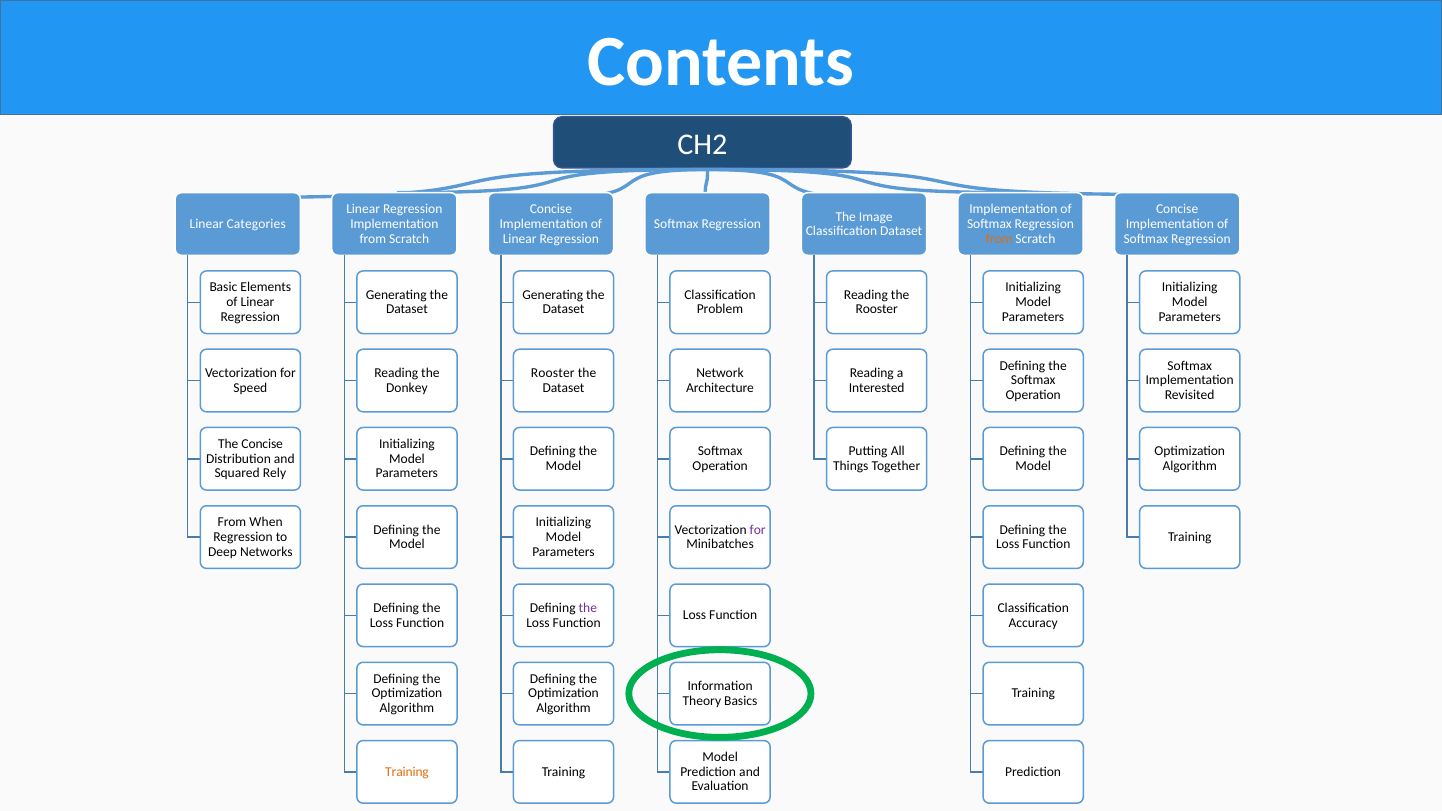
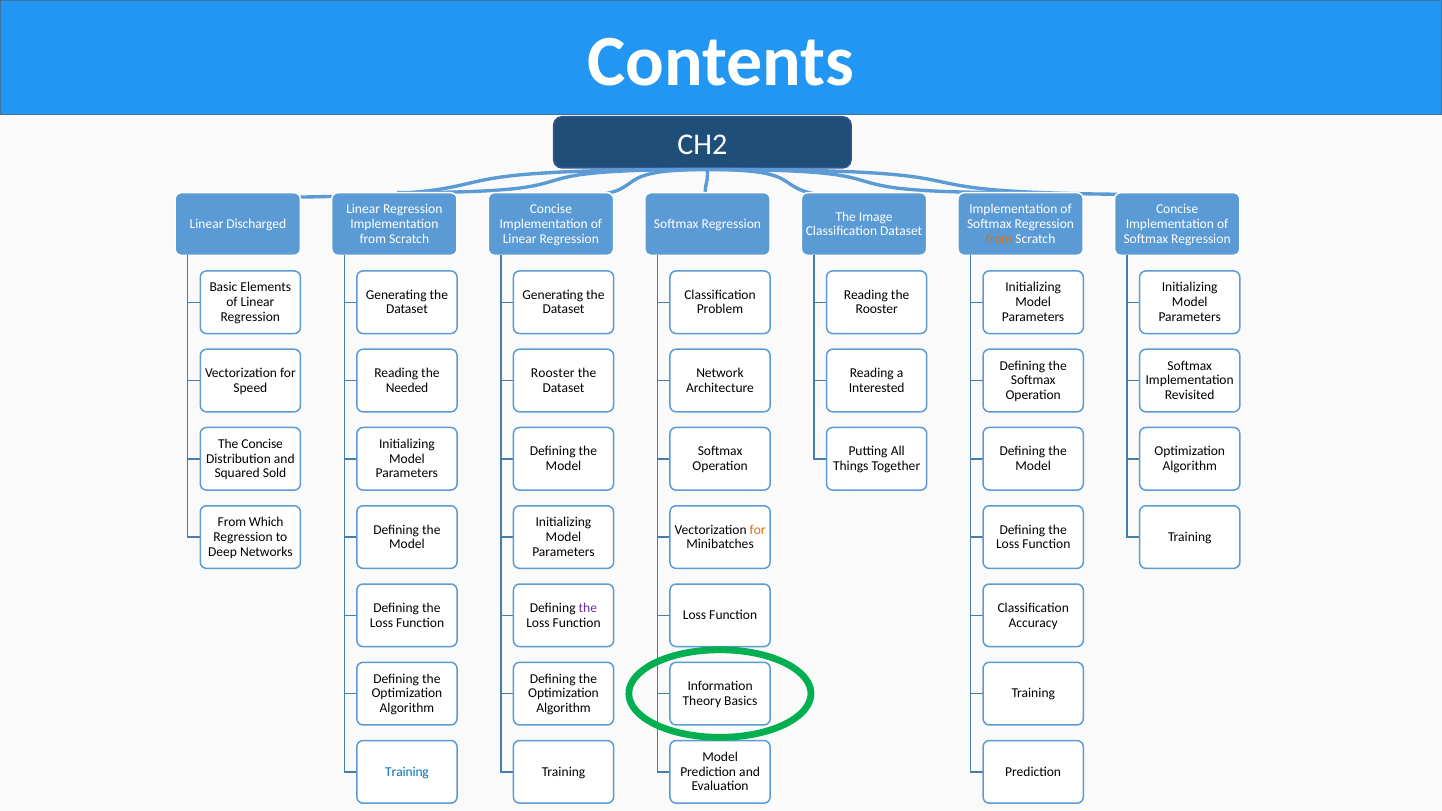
Categories: Categories -> Discharged
Donkey: Donkey -> Needed
Rely: Rely -> Sold
When: When -> Which
for at (758, 530) colour: purple -> orange
Training at (407, 772) colour: orange -> blue
